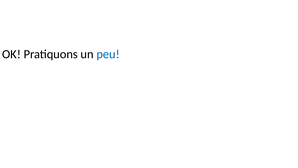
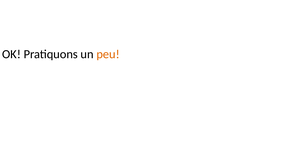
peu colour: blue -> orange
